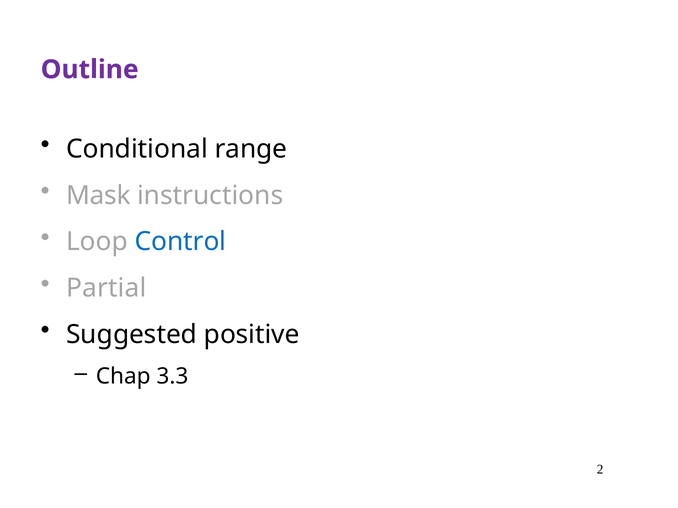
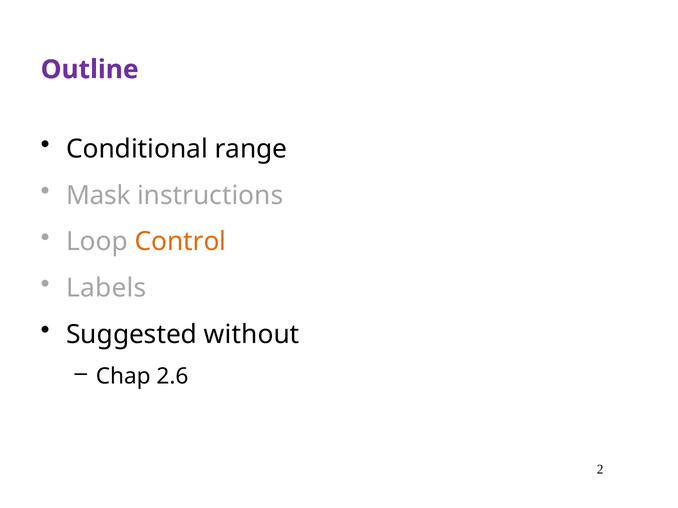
Control colour: blue -> orange
Partial: Partial -> Labels
positive: positive -> without
3.3: 3.3 -> 2.6
